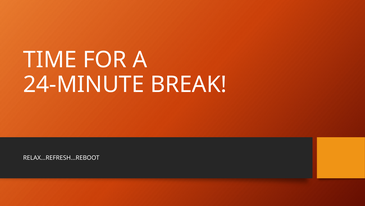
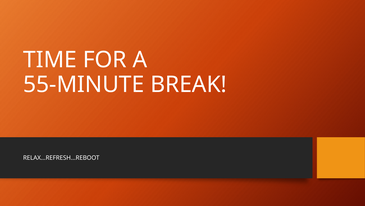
24-MINUTE: 24-MINUTE -> 55-MINUTE
